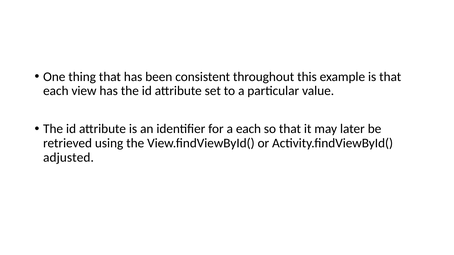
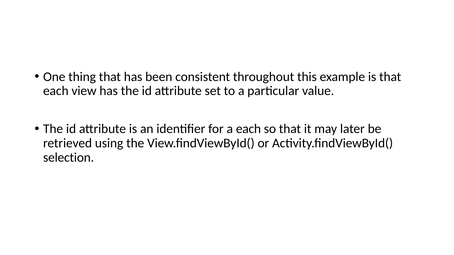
adjusted: adjusted -> selection
